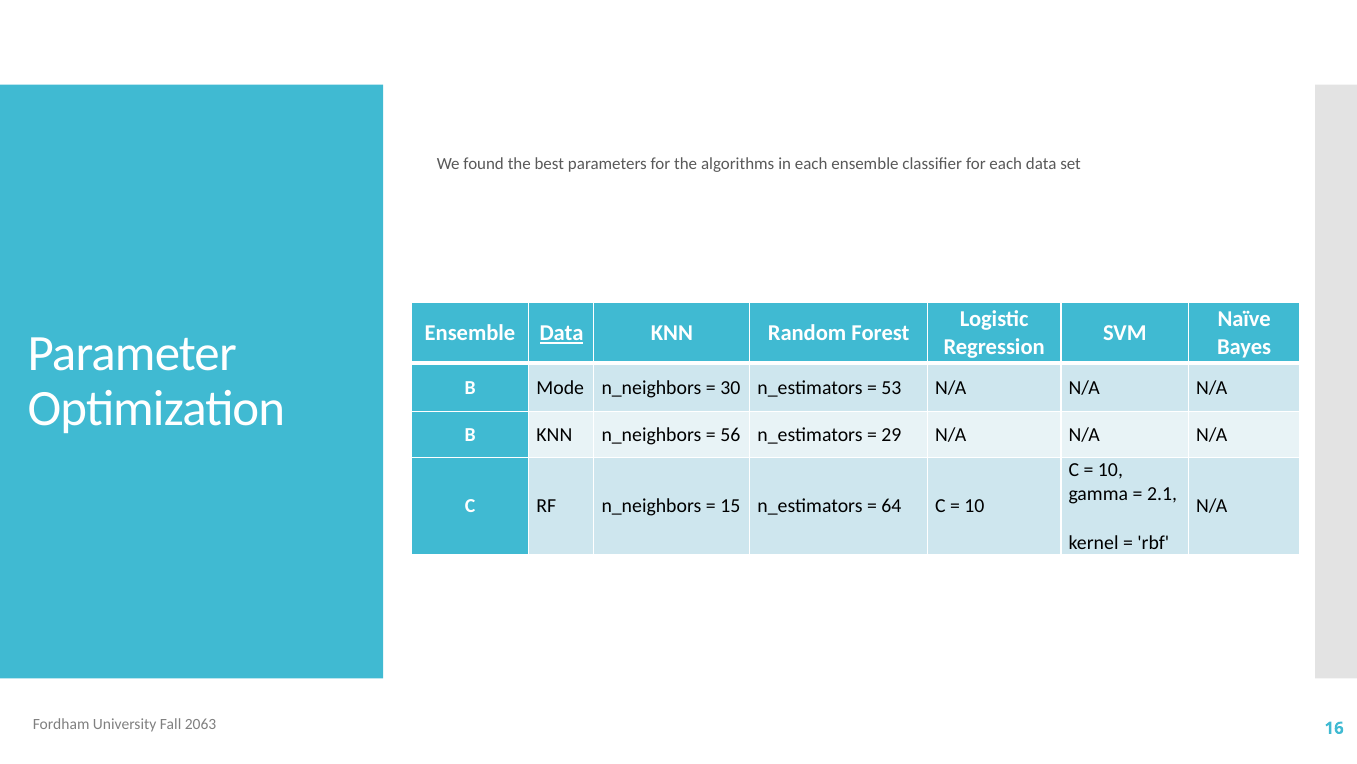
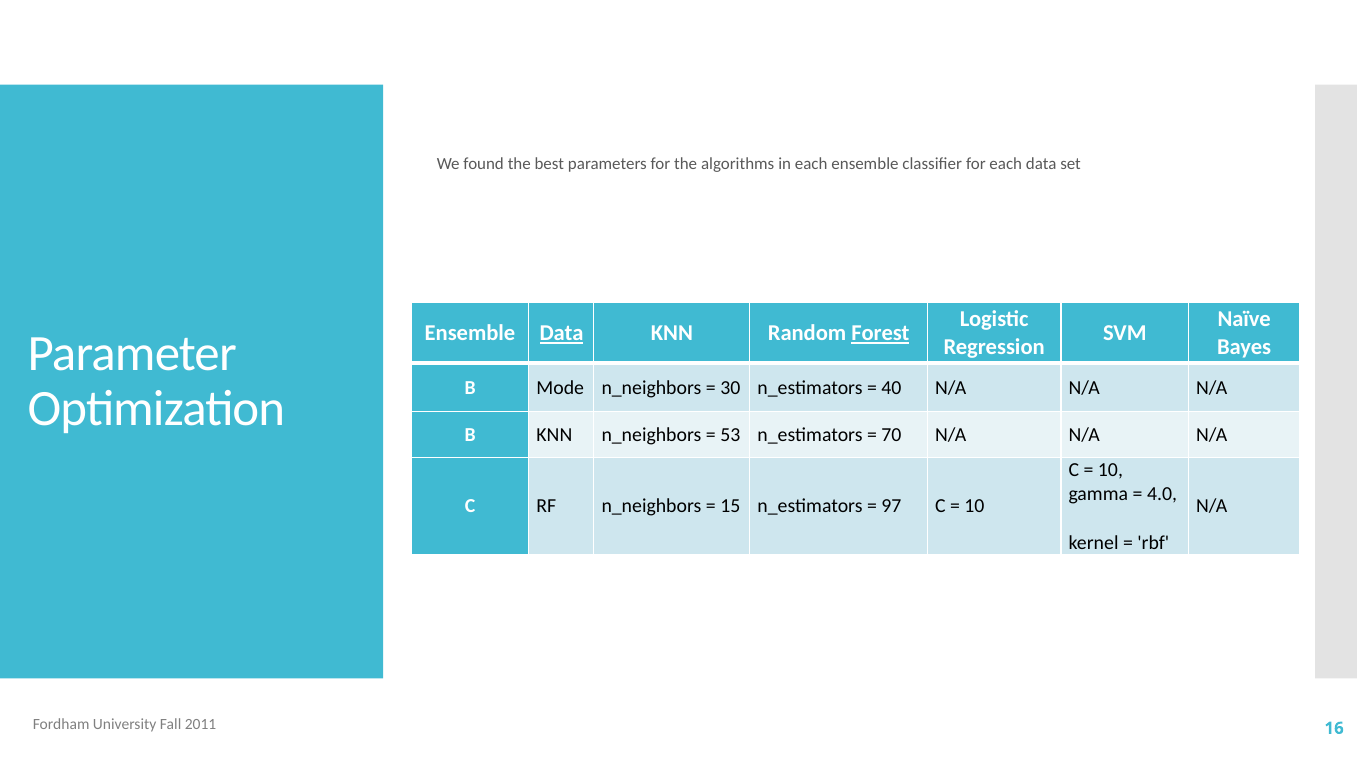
Forest underline: none -> present
53: 53 -> 40
56: 56 -> 53
29: 29 -> 70
2.1: 2.1 -> 4.0
64: 64 -> 97
2063: 2063 -> 2011
